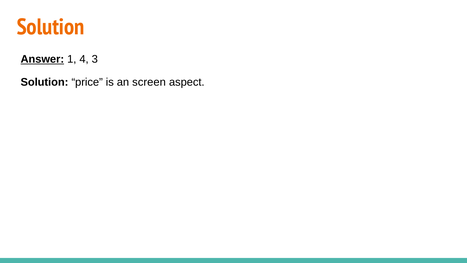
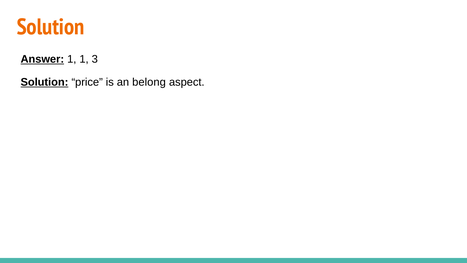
1 4: 4 -> 1
Solution at (44, 82) underline: none -> present
screen: screen -> belong
